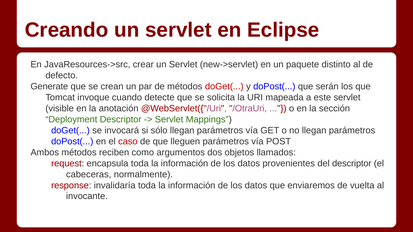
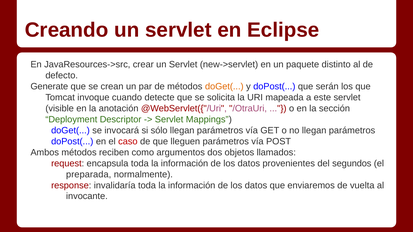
doGet( at (224, 87) colour: red -> orange
del descriptor: descriptor -> segundos
cabeceras: cabeceras -> preparada
